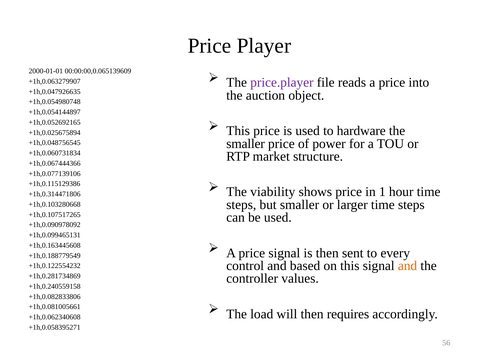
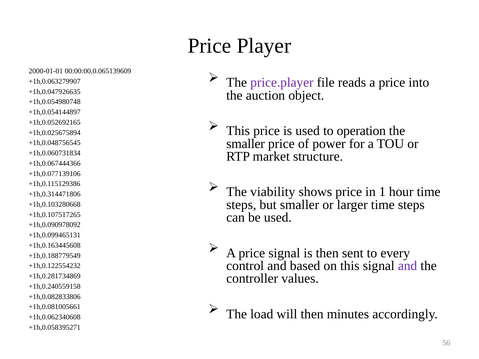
hardware: hardware -> operation
and at (408, 266) colour: orange -> purple
requires: requires -> minutes
